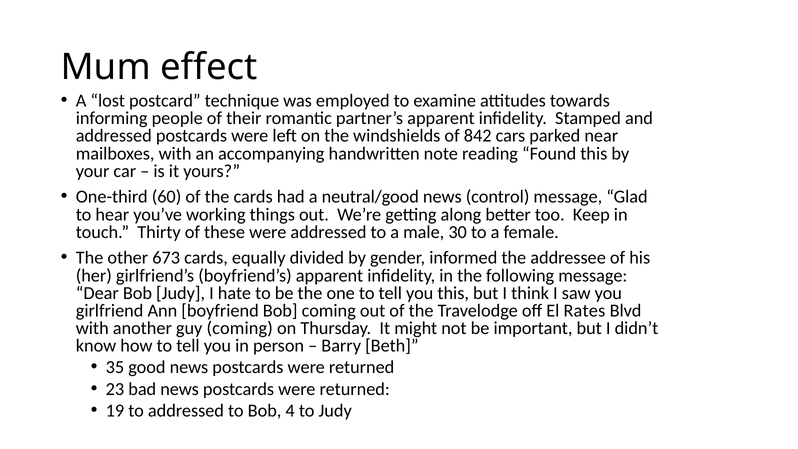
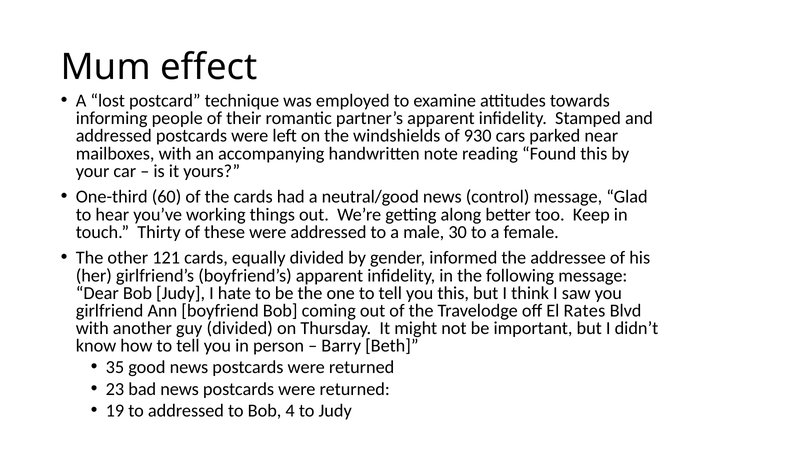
842: 842 -> 930
673: 673 -> 121
guy coming: coming -> divided
